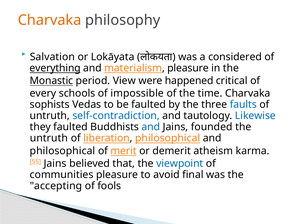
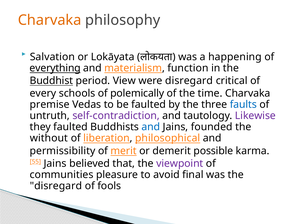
considered: considered -> happening
materialism pleasure: pleasure -> function
Monastic: Monastic -> Buddhist
were happened: happened -> disregard
impossible: impossible -> polemically
sophists: sophists -> premise
self-contradiction colour: blue -> purple
Likewise colour: blue -> purple
untruth at (49, 138): untruth -> without
philosophical at (63, 150): philosophical -> permissibility
atheism: atheism -> possible
viewpoint colour: blue -> purple
accepting at (56, 185): accepting -> disregard
